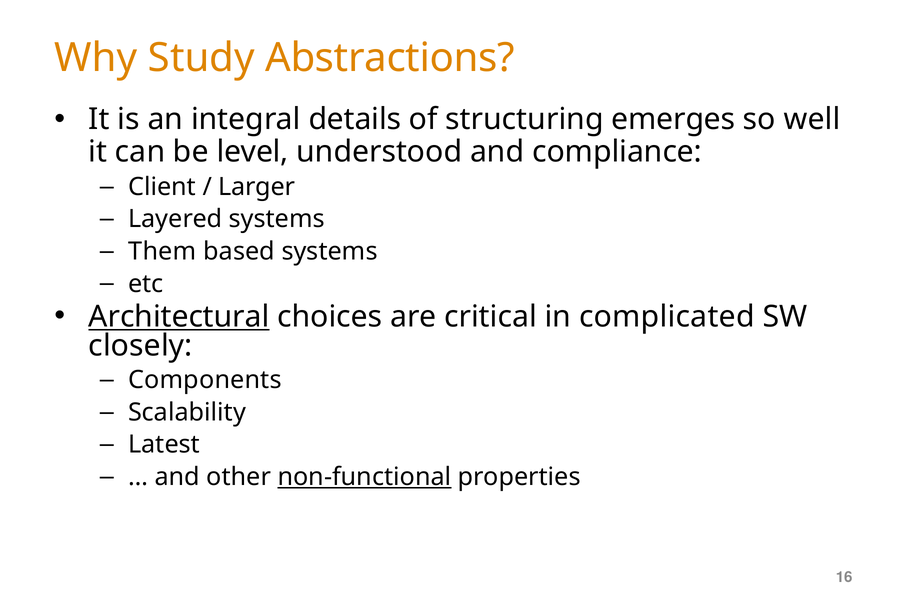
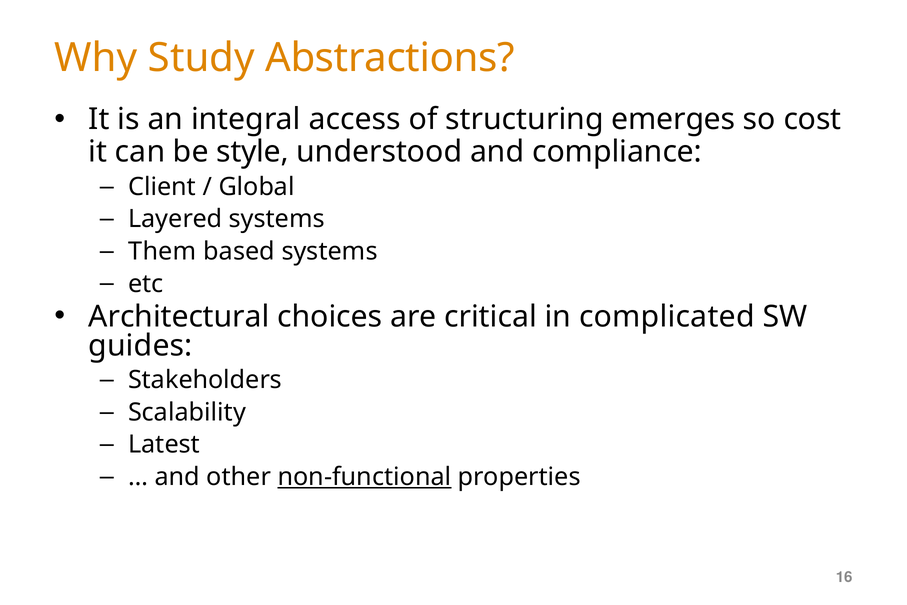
details: details -> access
well: well -> cost
level: level -> style
Larger: Larger -> Global
Architectural underline: present -> none
closely: closely -> guides
Components: Components -> Stakeholders
